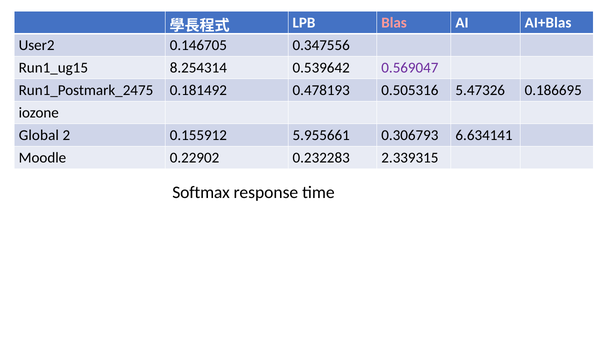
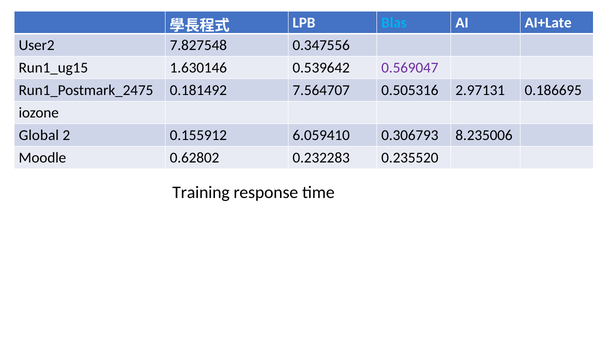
Blas colour: pink -> light blue
AI+Blas: AI+Blas -> AI+Late
0.146705: 0.146705 -> 7.827548
8.254314: 8.254314 -> 1.630146
0.478193: 0.478193 -> 7.564707
5.47326: 5.47326 -> 2.97131
5.955661: 5.955661 -> 6.059410
6.634141: 6.634141 -> 8.235006
0.22902: 0.22902 -> 0.62802
2.339315: 2.339315 -> 0.235520
Softmax: Softmax -> Training
